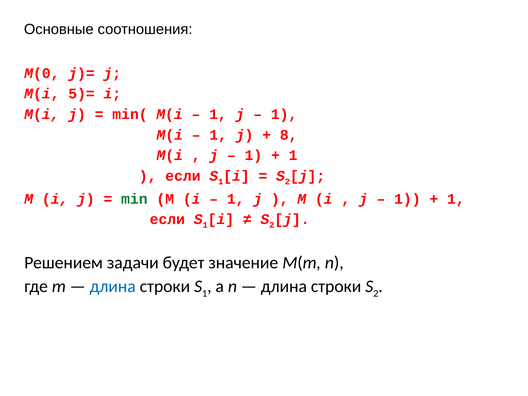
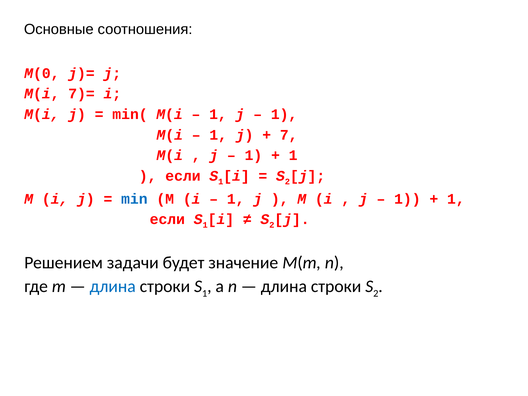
5)=: 5)= -> 7)=
8: 8 -> 7
min colour: green -> blue
